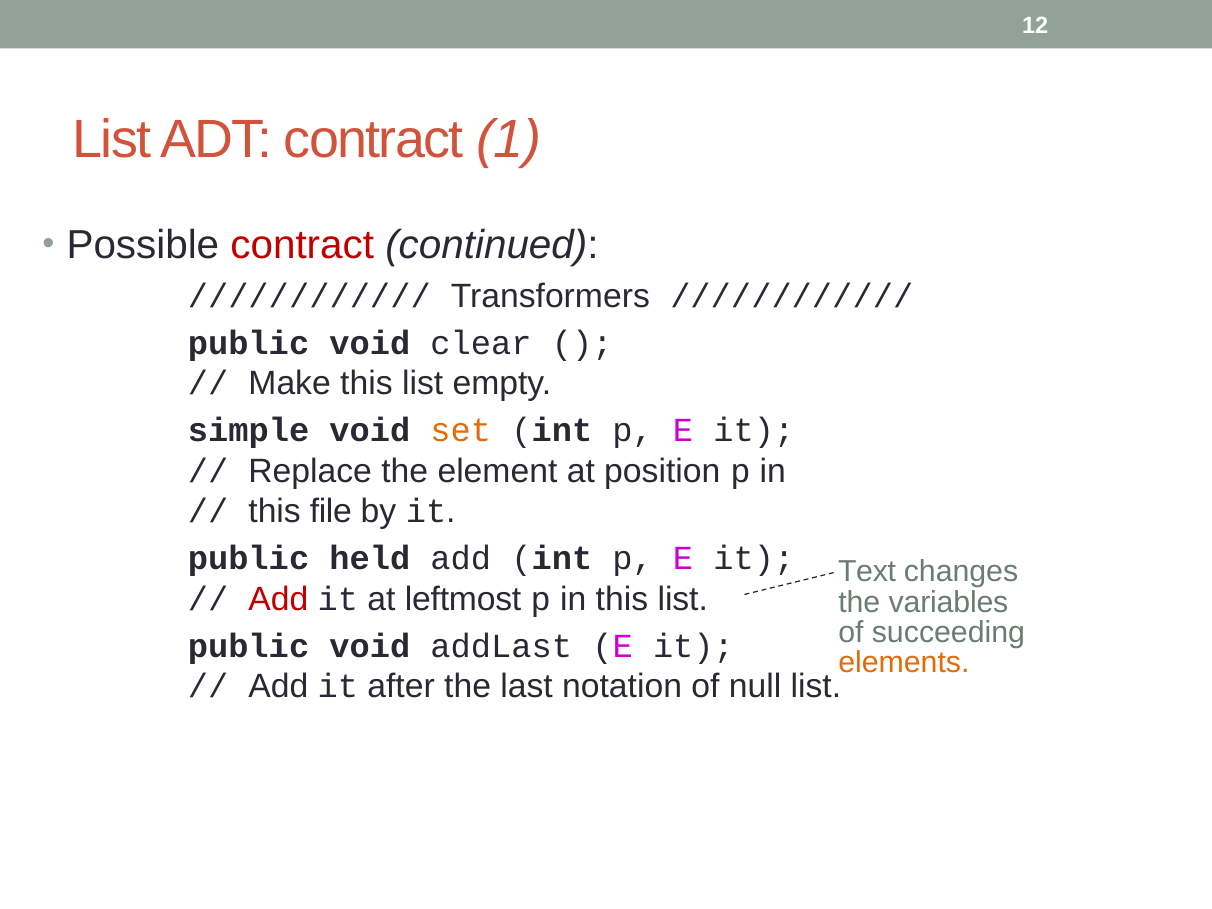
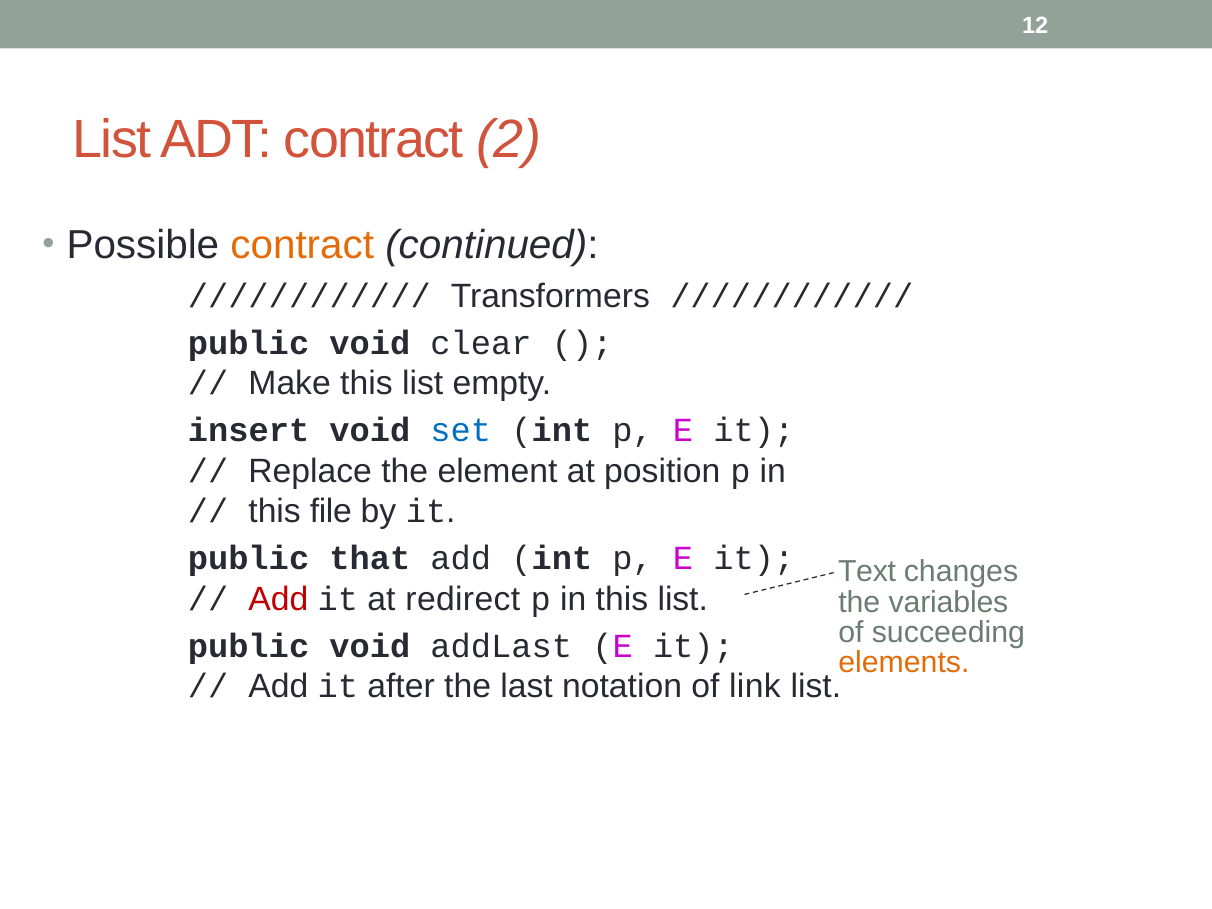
1: 1 -> 2
contract at (302, 245) colour: red -> orange
simple: simple -> insert
set colour: orange -> blue
held: held -> that
leftmost: leftmost -> redirect
null: null -> link
